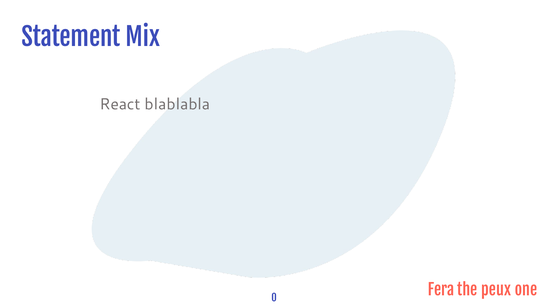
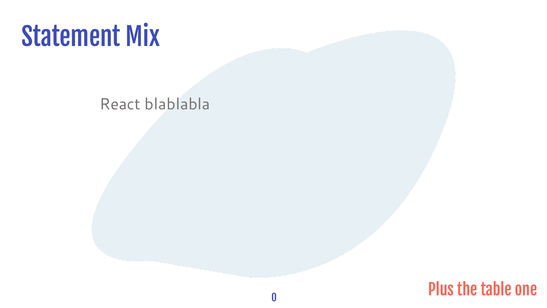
Fera: Fera -> Plus
peux: peux -> table
